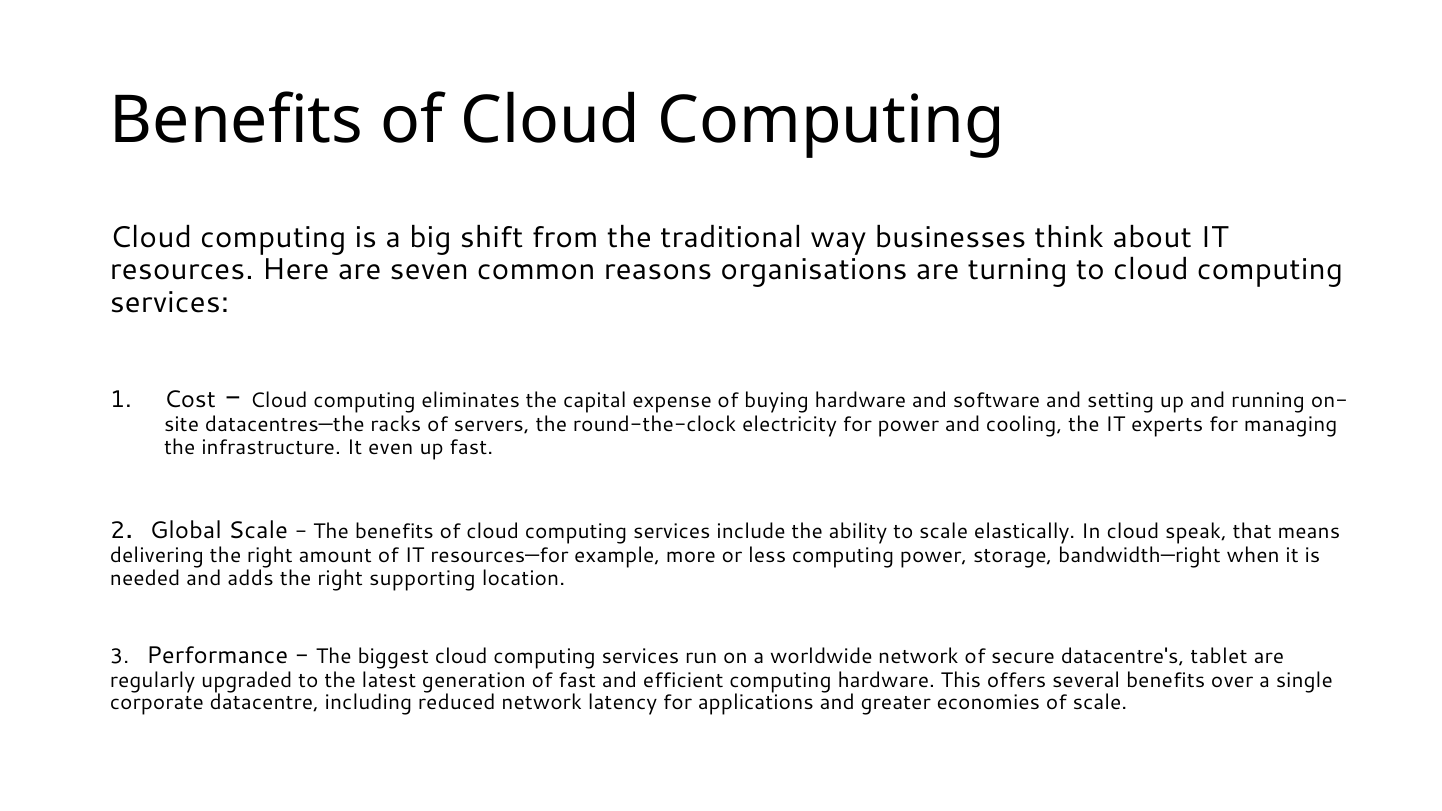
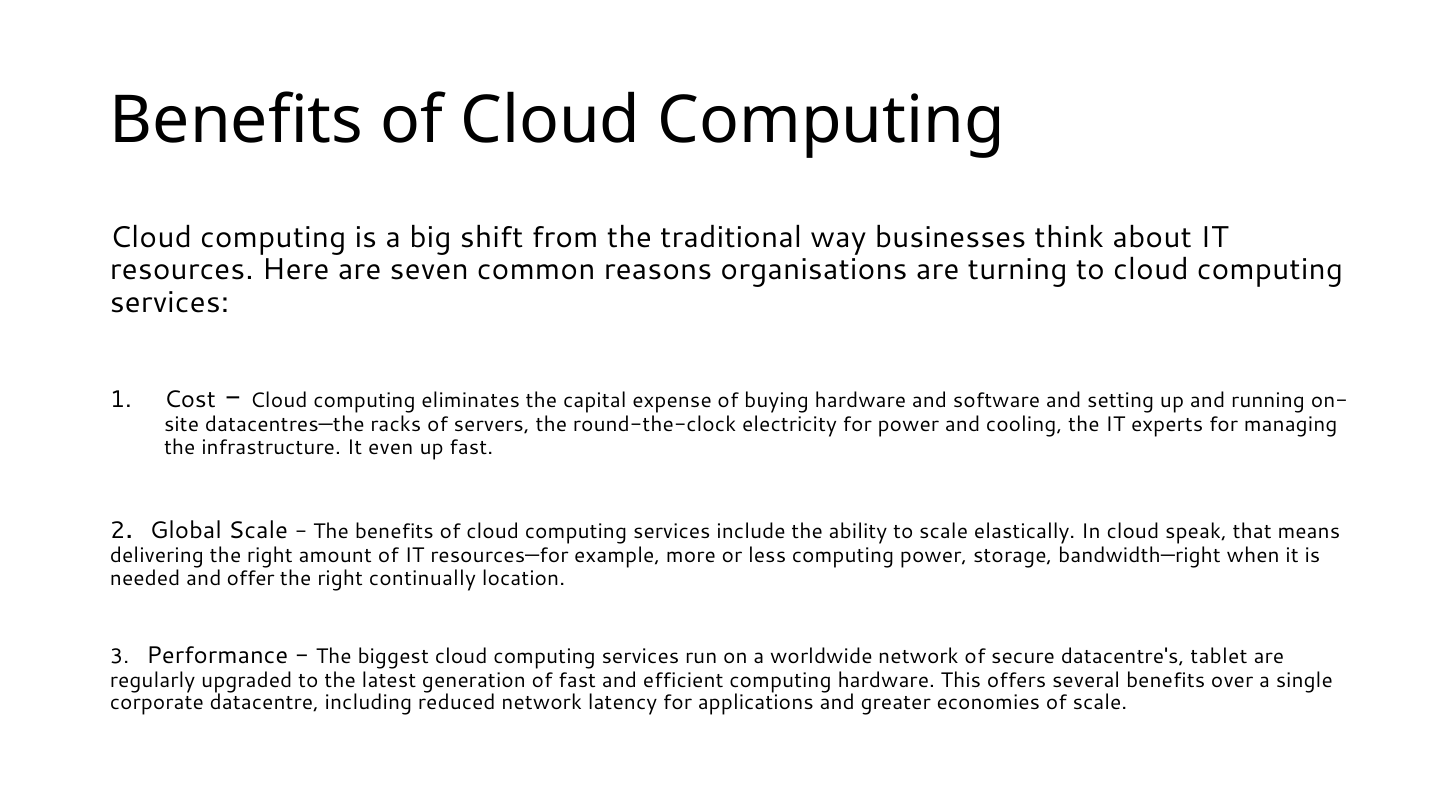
adds: adds -> offer
supporting: supporting -> continually
